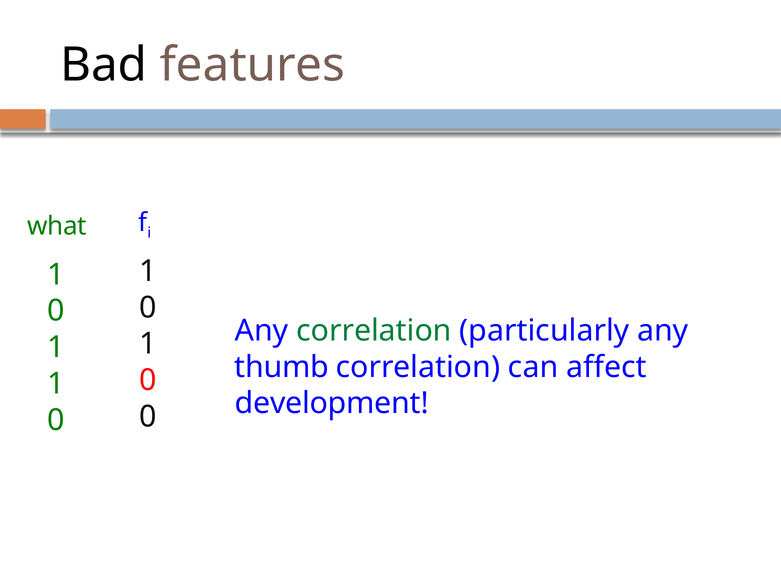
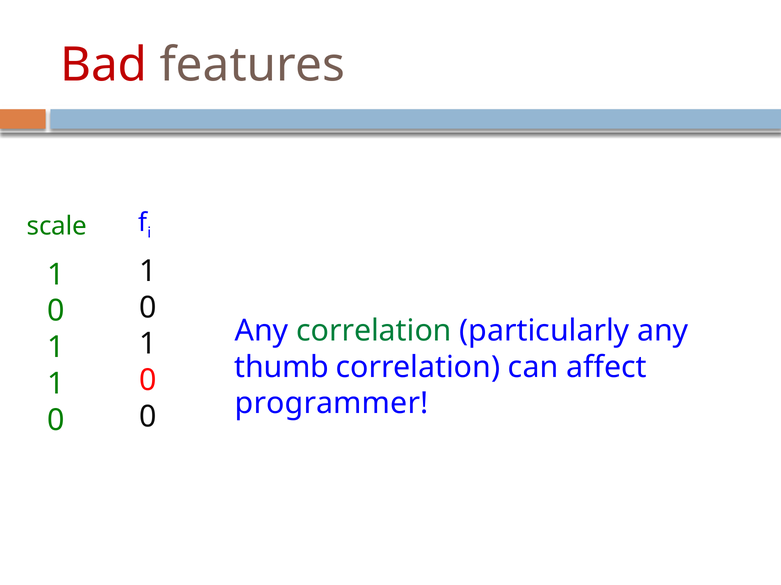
Bad colour: black -> red
what: what -> scale
development: development -> programmer
